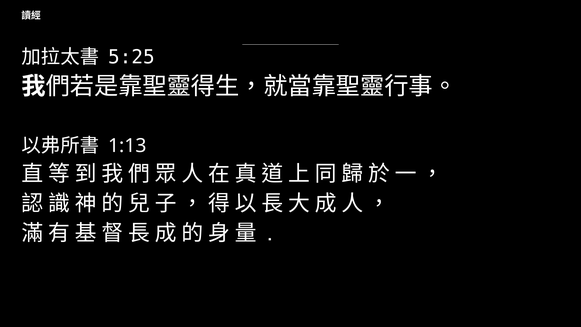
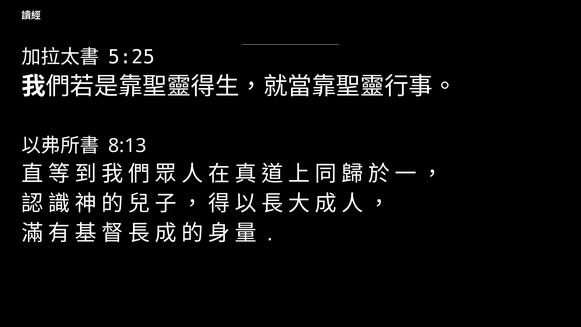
1:13: 1:13 -> 8:13
